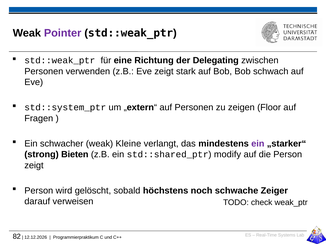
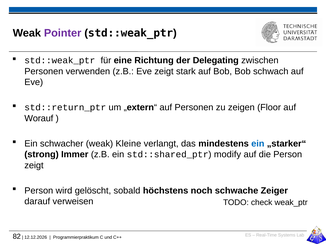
std::system_ptr: std::system_ptr -> std::return_ptr
Fragen: Fragen -> Worauf
ein at (258, 144) colour: purple -> blue
Bieten: Bieten -> Immer
